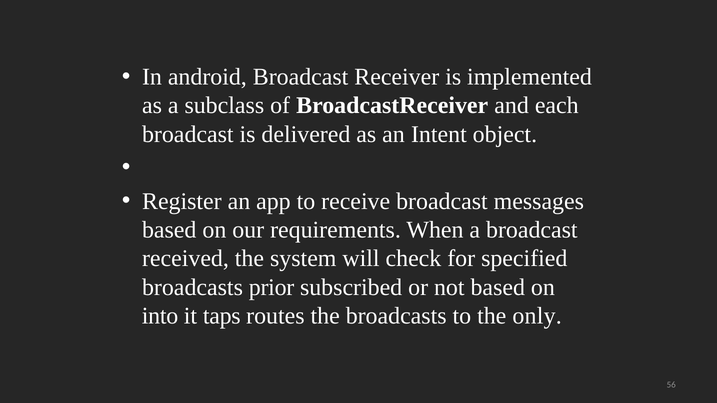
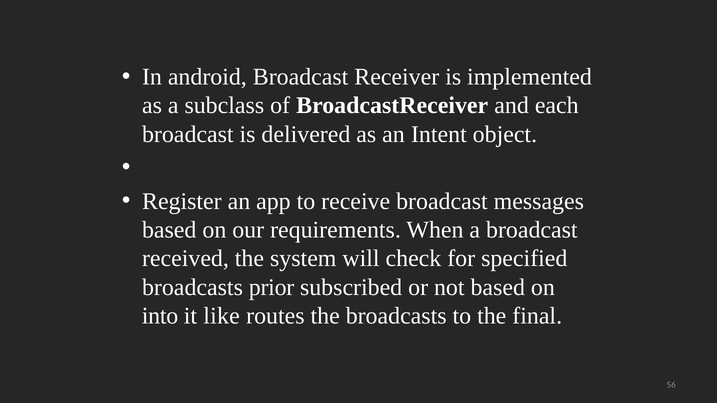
taps: taps -> like
only: only -> final
